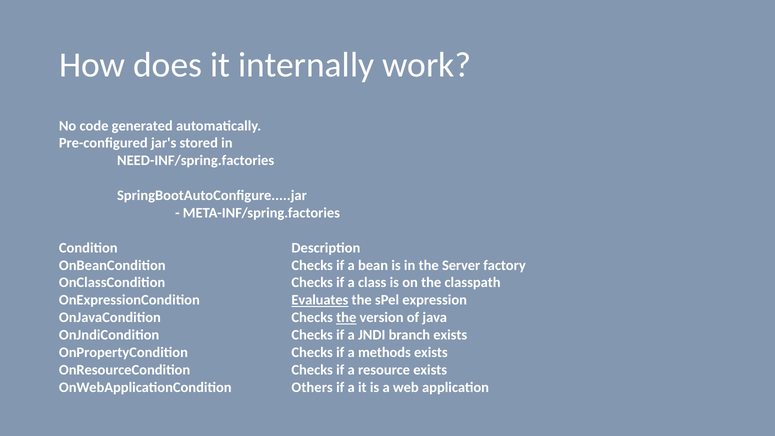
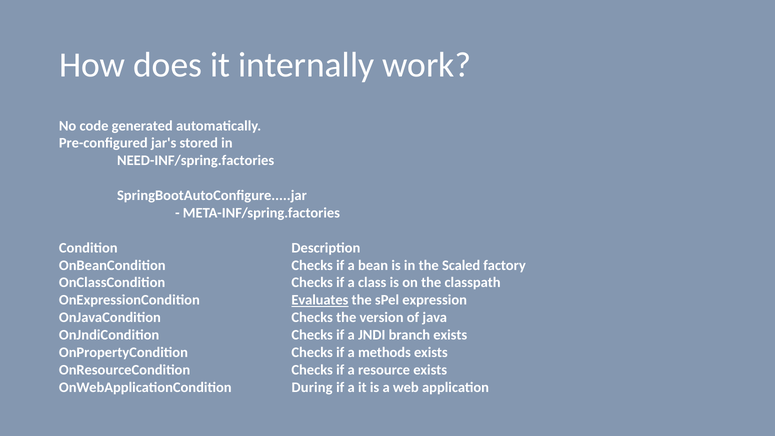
Server: Server -> Scaled
the at (346, 318) underline: present -> none
Others: Others -> During
